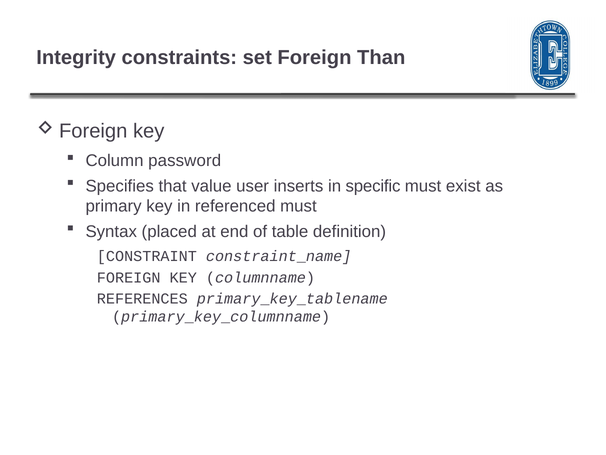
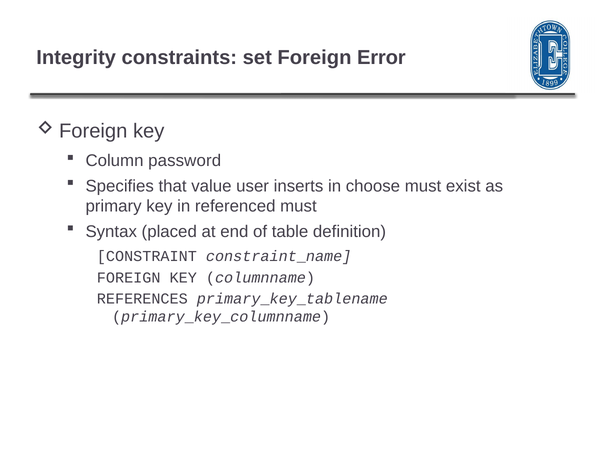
Than: Than -> Error
specific: specific -> choose
